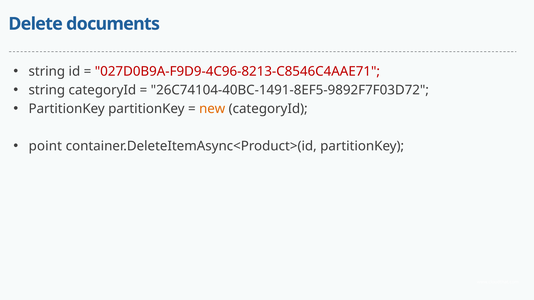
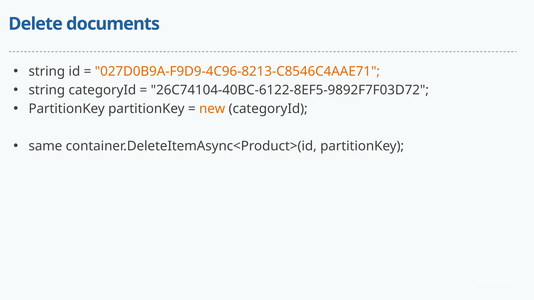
027D0B9A-F9D9-4C96-8213-C8546C4AAE71 colour: red -> orange
26C74104-40BC-1491-8EF5-9892F7F03D72: 26C74104-40BC-1491-8EF5-9892F7F03D72 -> 26C74104-40BC-6122-8EF5-9892F7F03D72
point: point -> same
